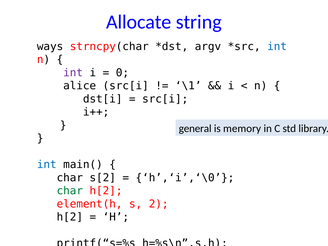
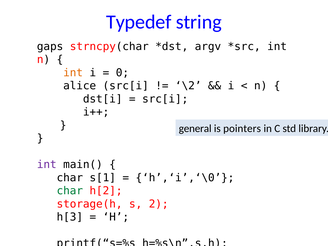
Allocate: Allocate -> Typedef
ways: ways -> gaps
int at (277, 47) colour: blue -> black
int at (73, 73) colour: purple -> orange
\1: \1 -> \2
memory: memory -> pointers
int at (47, 165) colour: blue -> purple
s[2: s[2 -> s[1
element(h: element(h -> storage(h
h[2 at (70, 217): h[2 -> h[3
